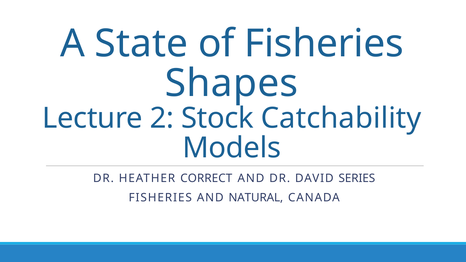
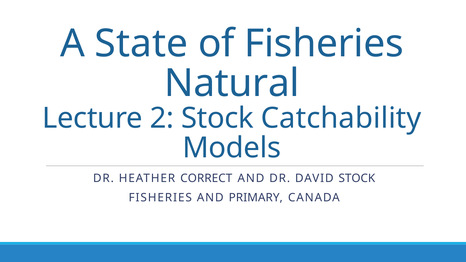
Shapes: Shapes -> Natural
DAVID SERIES: SERIES -> STOCK
NATURAL: NATURAL -> PRIMARY
